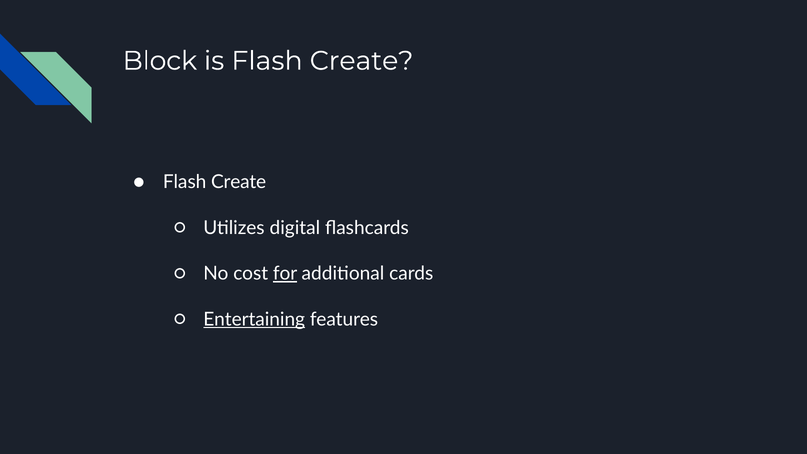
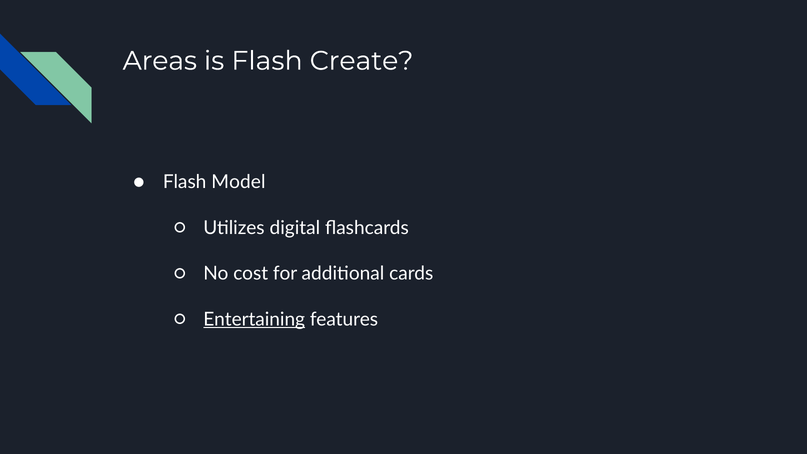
Block: Block -> Areas
Create at (239, 182): Create -> Model
for underline: present -> none
